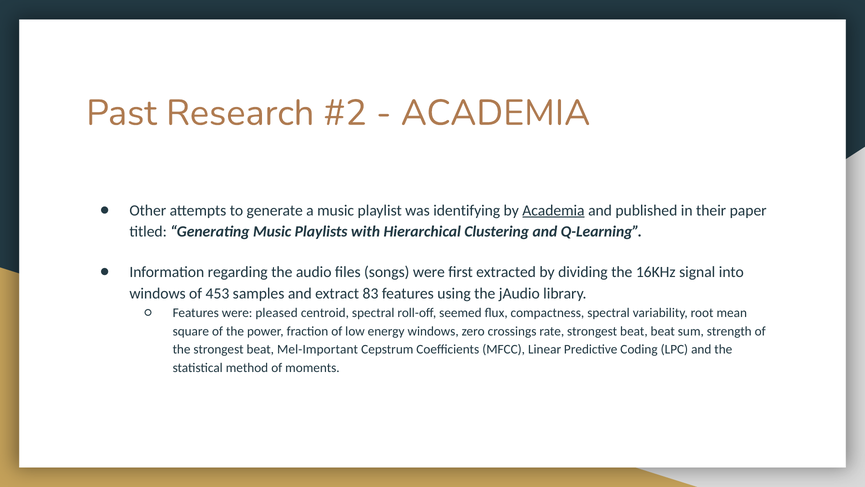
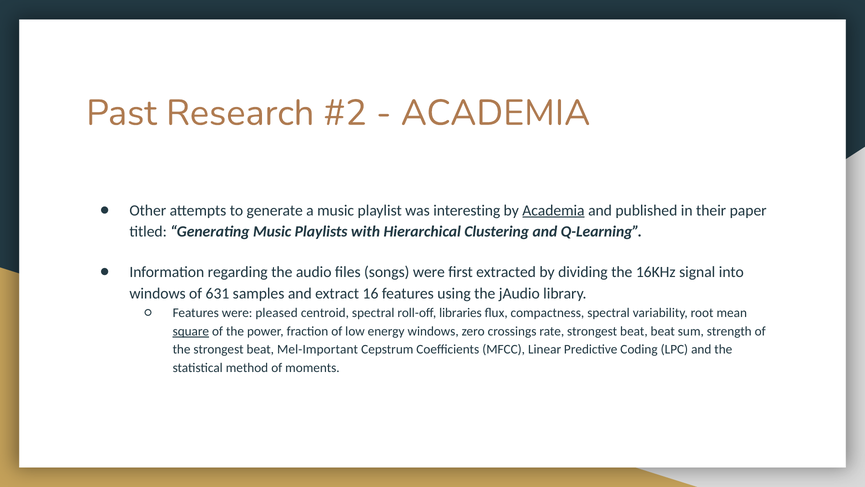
identifying: identifying -> interesting
453: 453 -> 631
83: 83 -> 16
seemed: seemed -> libraries
square underline: none -> present
